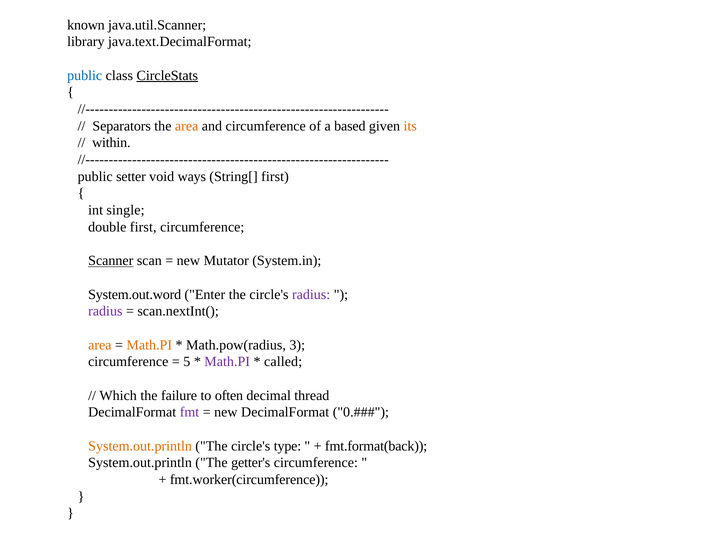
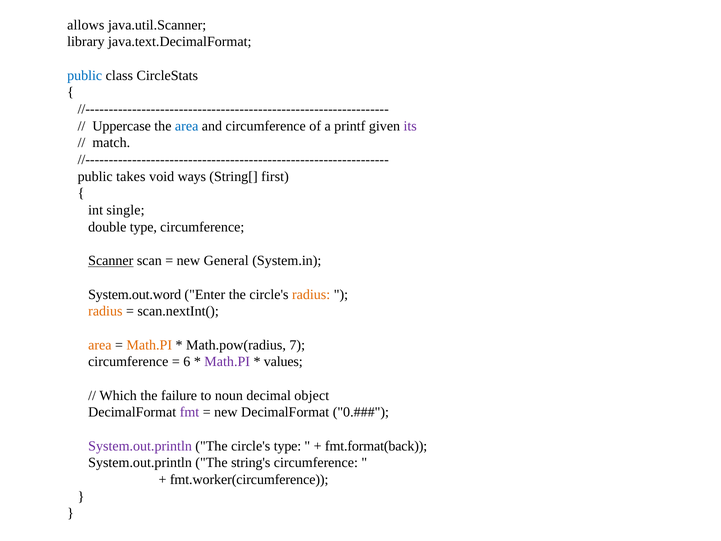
known: known -> allows
CircleStats underline: present -> none
Separators: Separators -> Uppercase
area at (187, 126) colour: orange -> blue
based: based -> printf
its colour: orange -> purple
within: within -> match
setter: setter -> takes
double first: first -> type
Mutator: Mutator -> General
radius at (311, 294) colour: purple -> orange
radius at (105, 311) colour: purple -> orange
3: 3 -> 7
5: 5 -> 6
called: called -> values
often: often -> noun
thread: thread -> object
System.out.println at (140, 446) colour: orange -> purple
getter's: getter's -> string's
